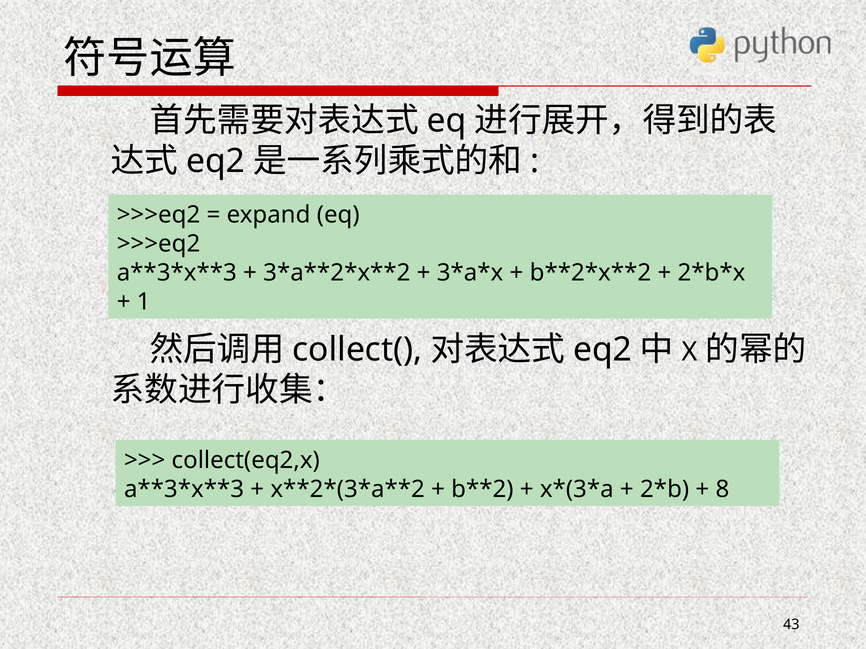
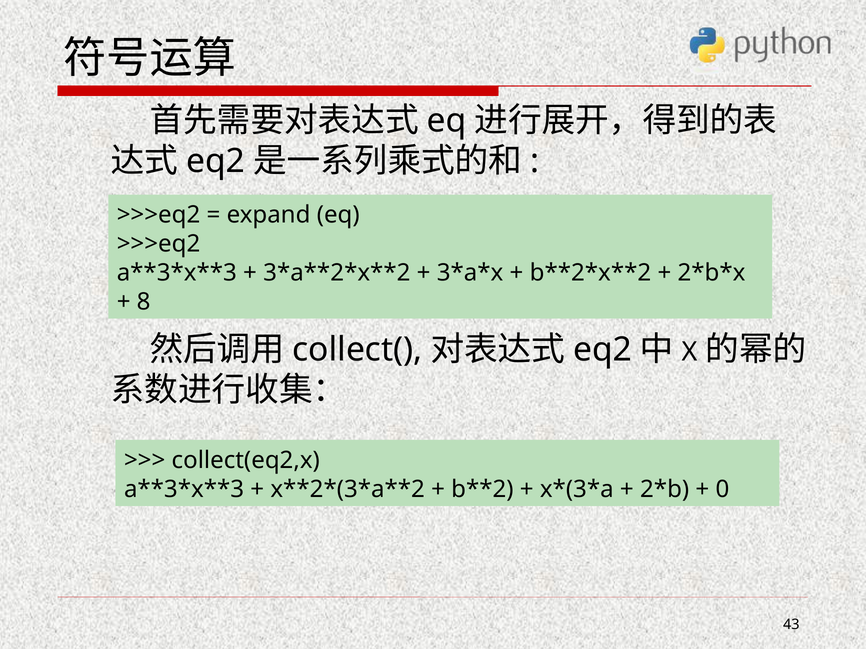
1: 1 -> 8
8: 8 -> 0
